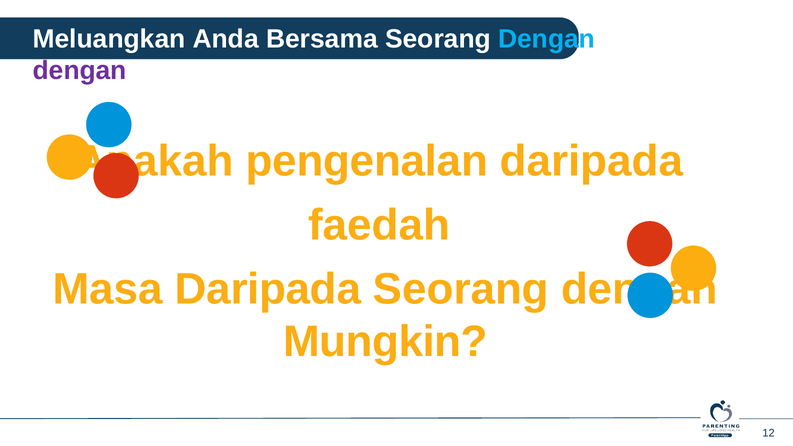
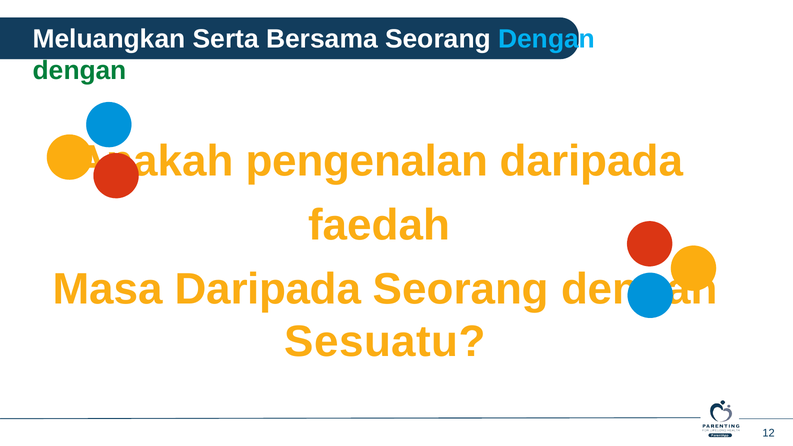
Anda: Anda -> Serta
dengan at (80, 71) colour: purple -> green
Mungkin: Mungkin -> Sesuatu
